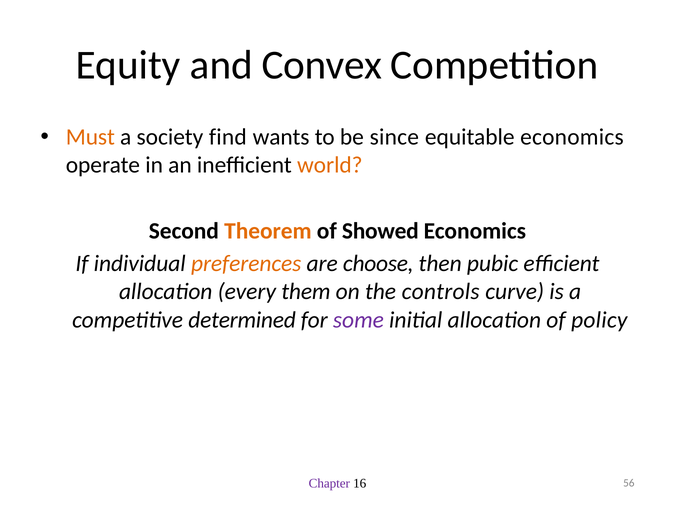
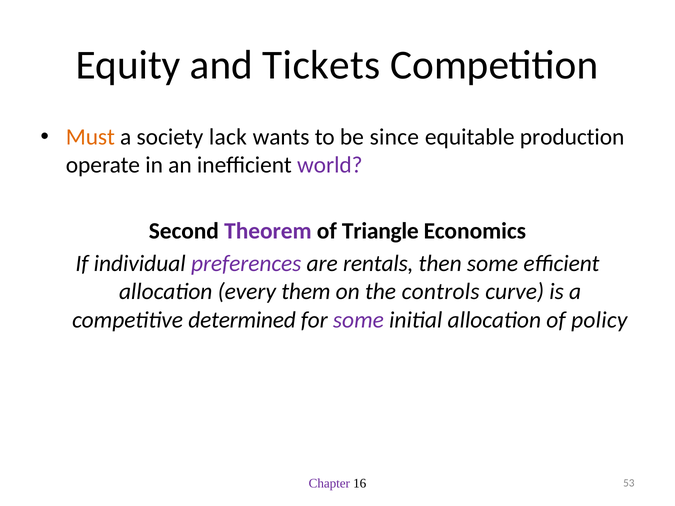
Convex: Convex -> Tickets
find: find -> lack
equitable economics: economics -> production
world colour: orange -> purple
Theorem colour: orange -> purple
Showed: Showed -> Triangle
preferences colour: orange -> purple
choose: choose -> rentals
then pubic: pubic -> some
56: 56 -> 53
